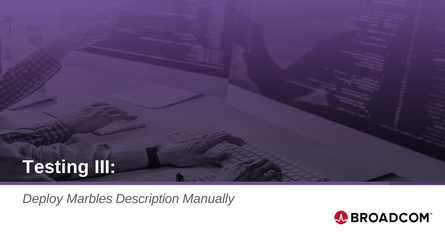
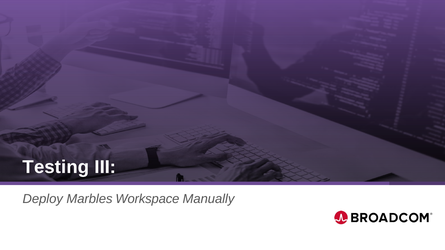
Description: Description -> Workspace
